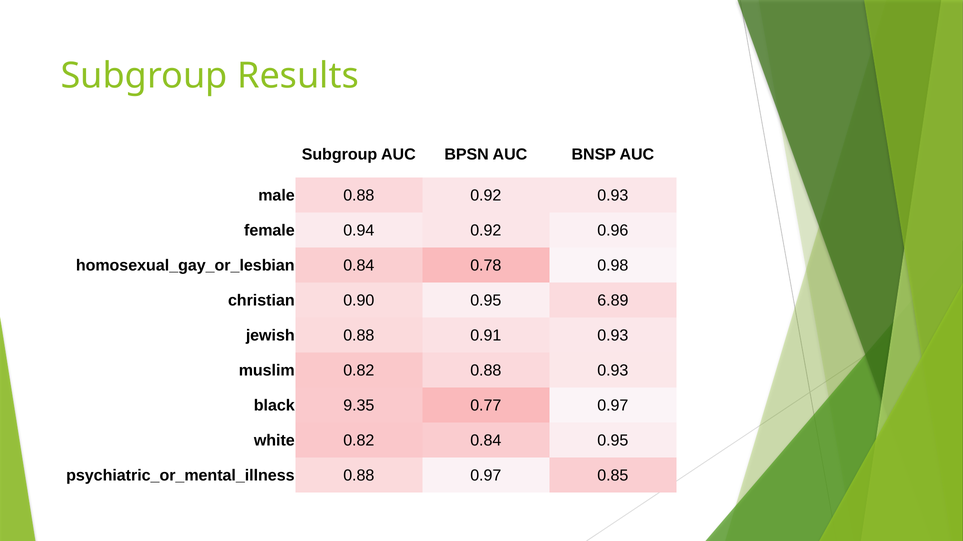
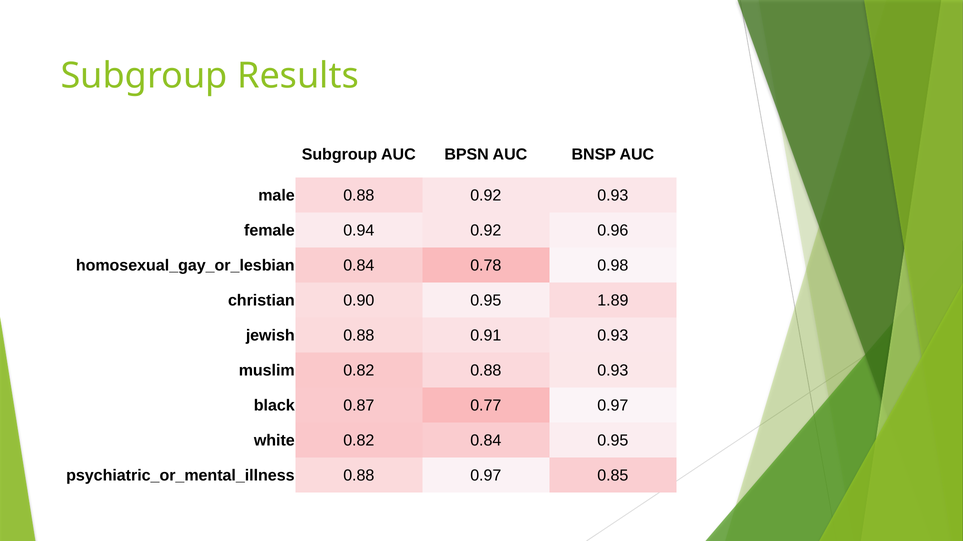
6.89: 6.89 -> 1.89
9.35: 9.35 -> 0.87
